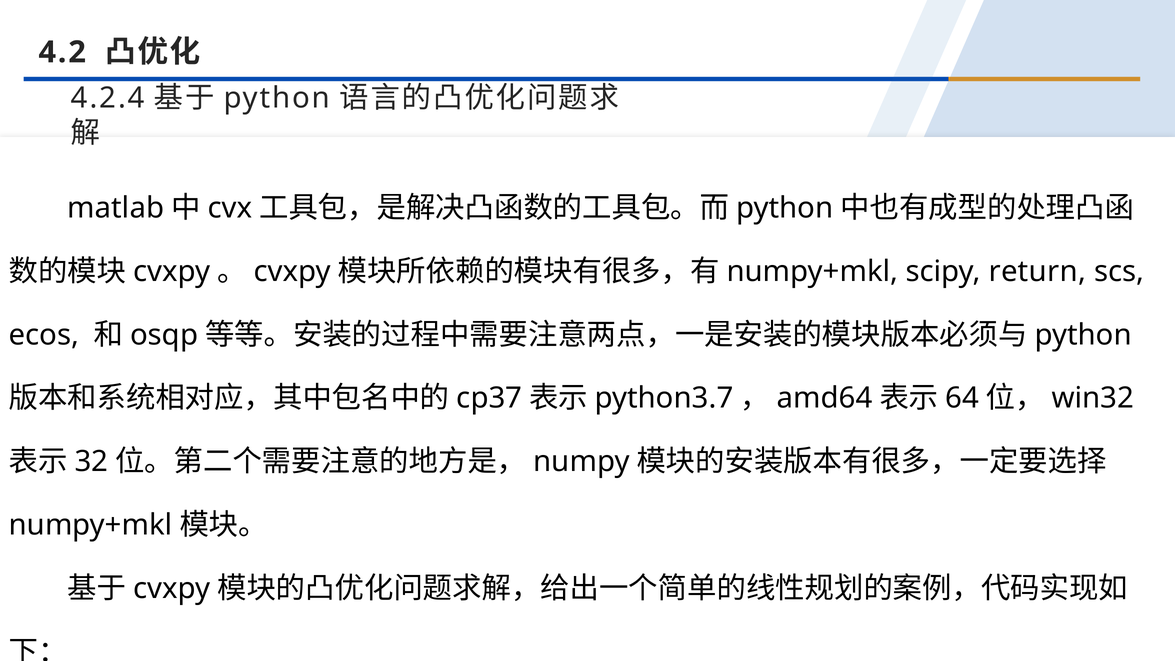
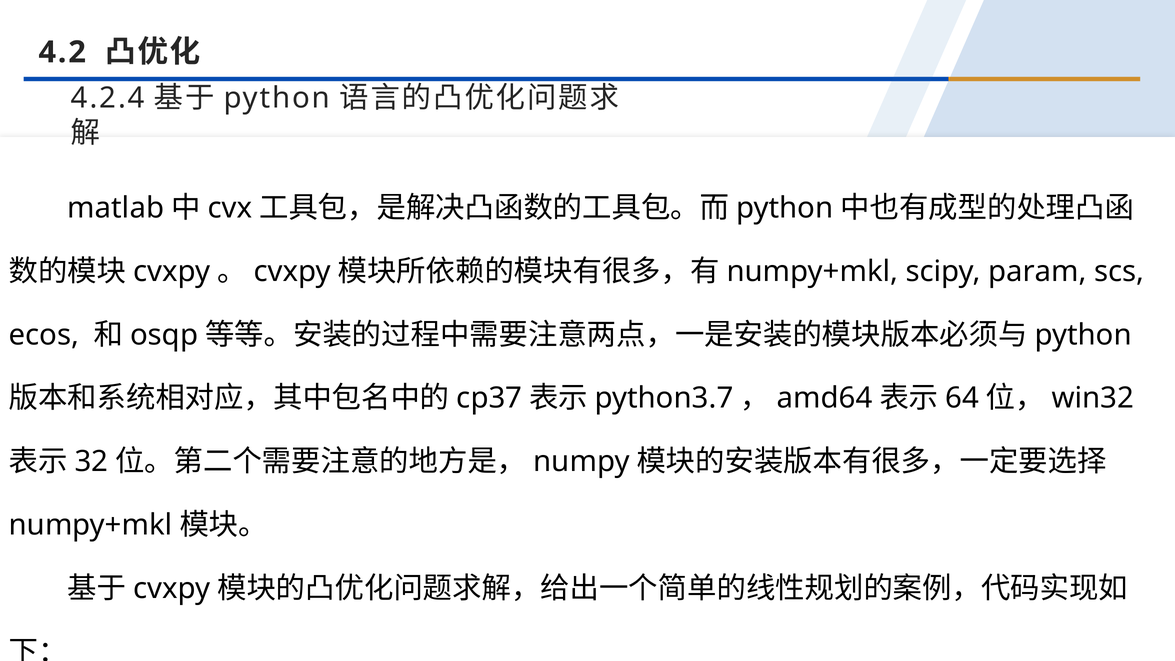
return: return -> param
